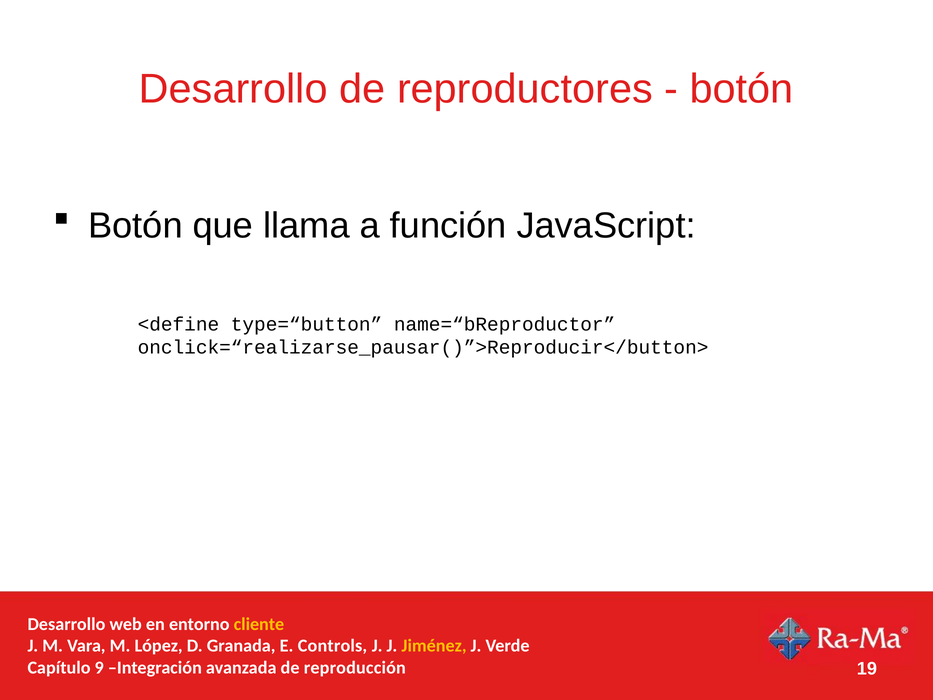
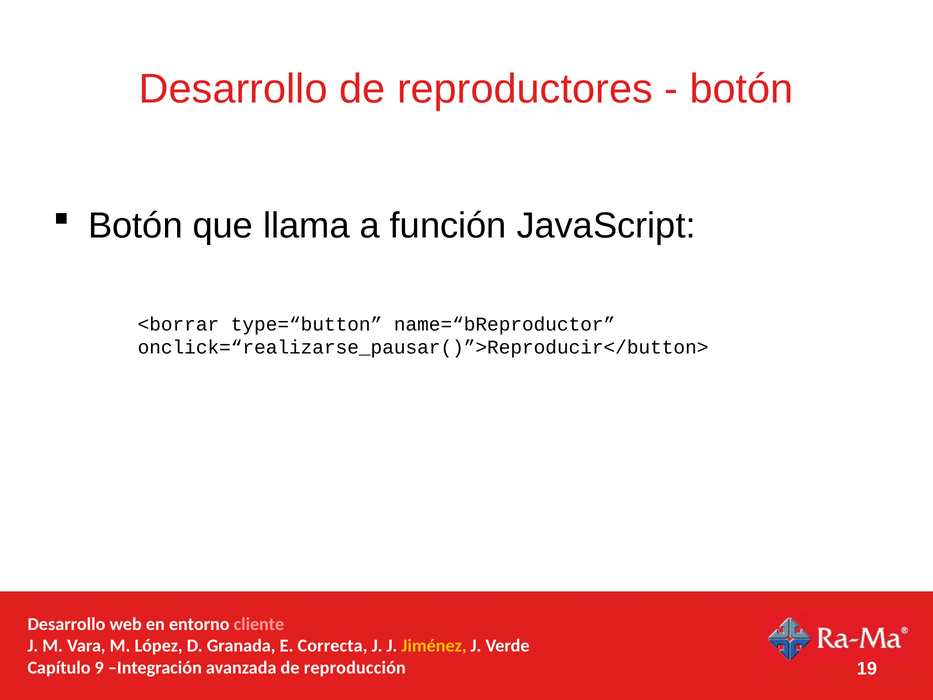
<define: <define -> <borrar
cliente colour: yellow -> pink
Controls: Controls -> Correcta
